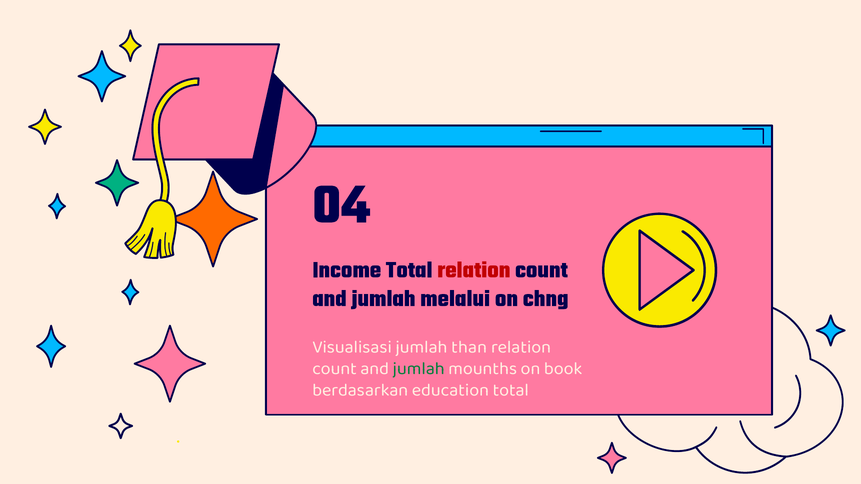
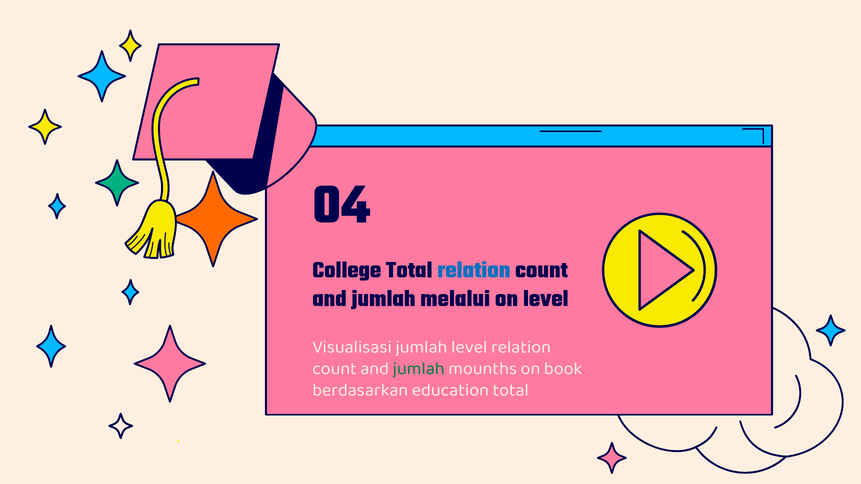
Income: Income -> College
relation at (474, 270) colour: red -> blue
on chng: chng -> level
jumlah than: than -> level
